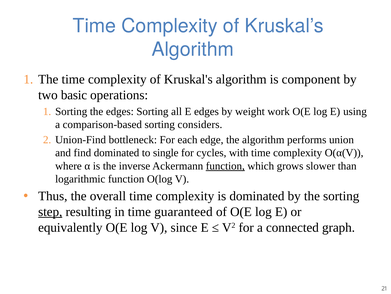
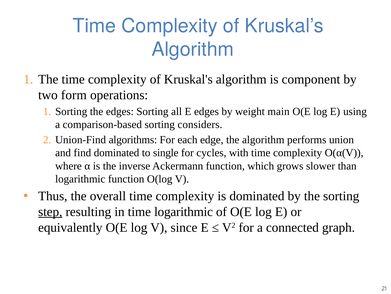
basic: basic -> form
work: work -> main
bottleneck: bottleneck -> algorithms
function at (225, 166) underline: present -> none
time guaranteed: guaranteed -> logarithmic
